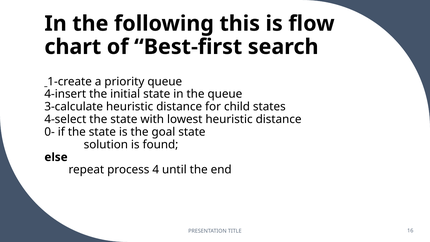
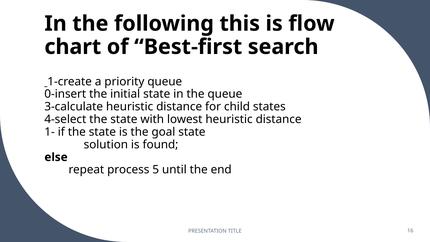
4-insert: 4-insert -> 0-insert
0-: 0- -> 1-
4: 4 -> 5
